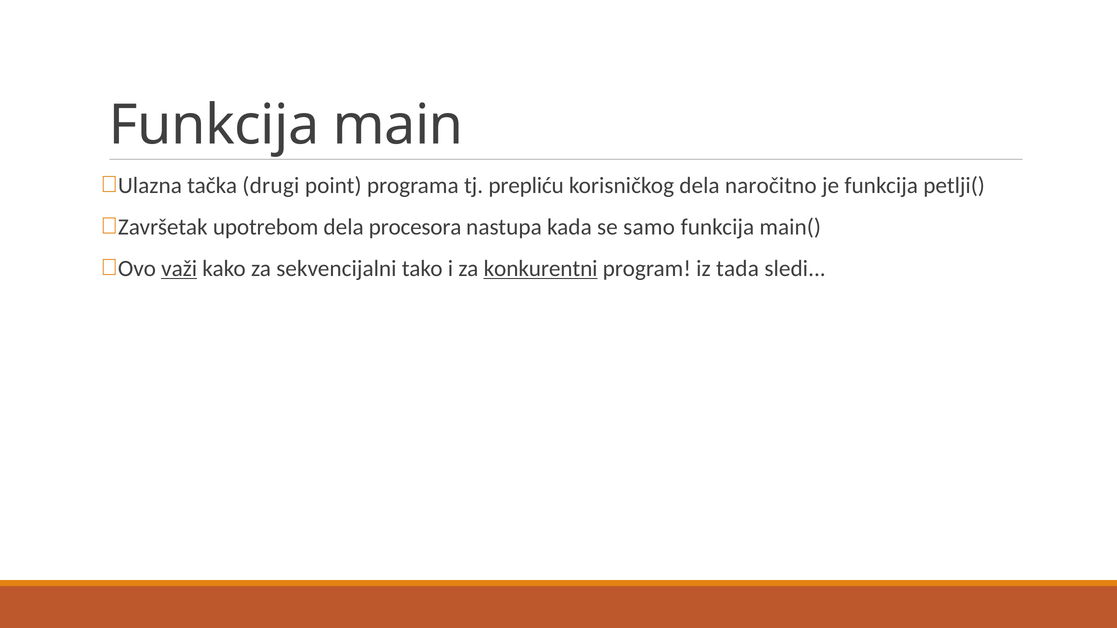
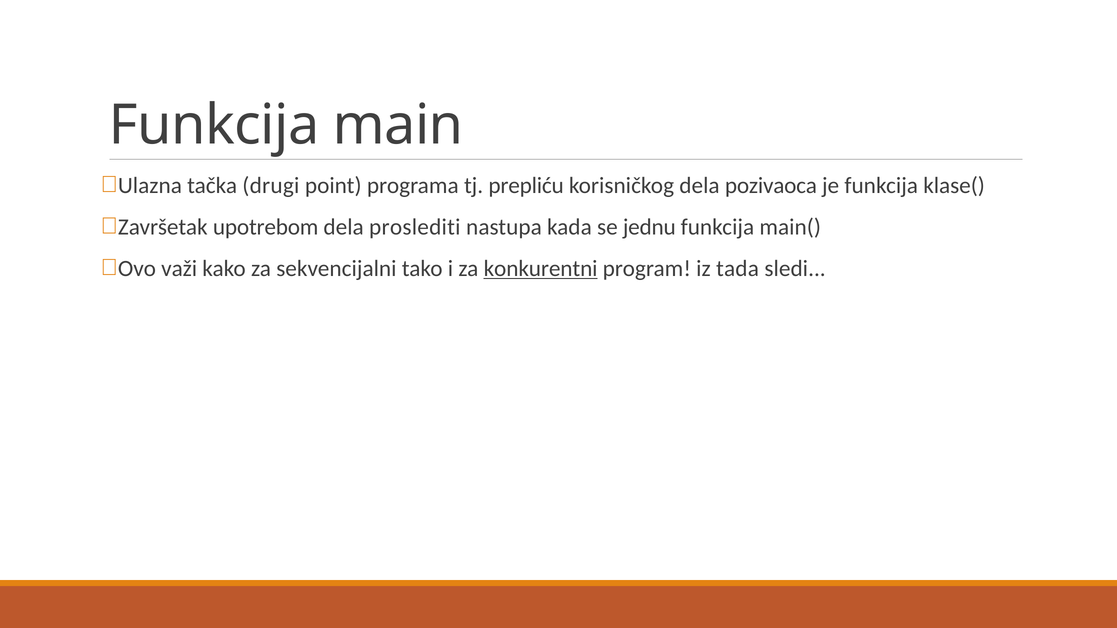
naročitno: naročitno -> pozivaoca
petlji(: petlji( -> klase(
procesora: procesora -> proslediti
samo: samo -> jednu
važi underline: present -> none
